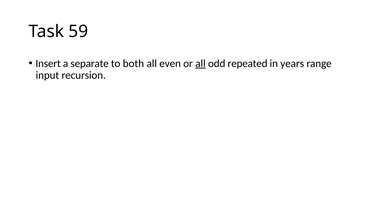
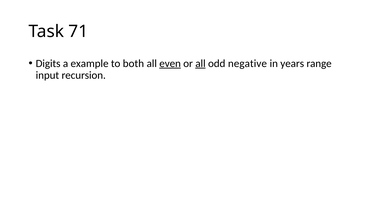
59: 59 -> 71
Insert: Insert -> Digits
separate: separate -> example
even underline: none -> present
repeated: repeated -> negative
